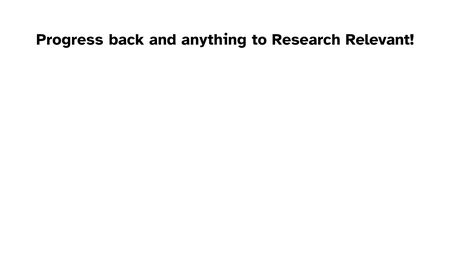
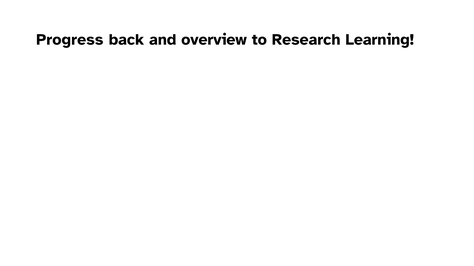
anything: anything -> overview
Relevant: Relevant -> Learning
